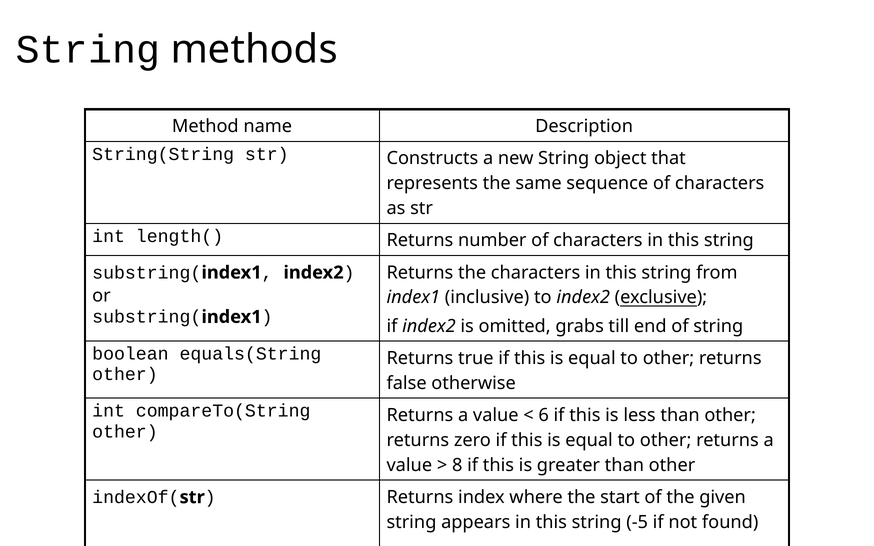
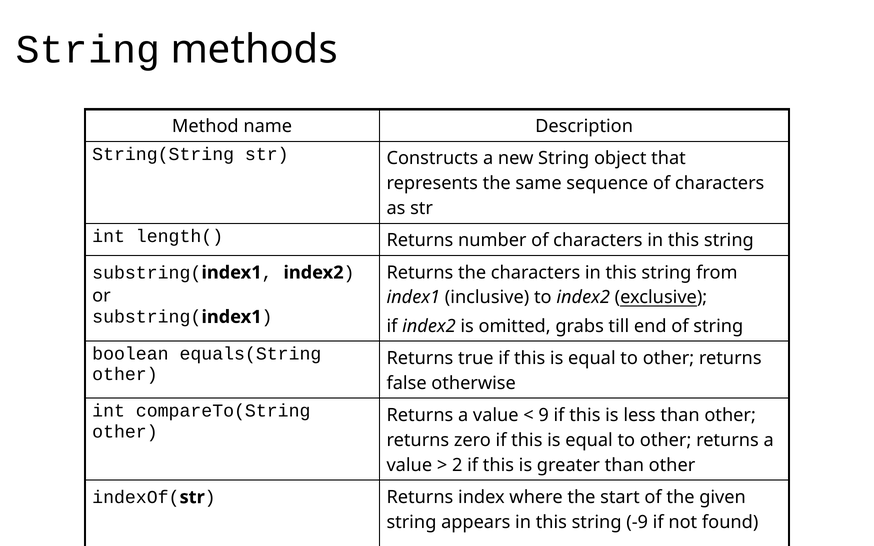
6: 6 -> 9
8: 8 -> 2
-5: -5 -> -9
